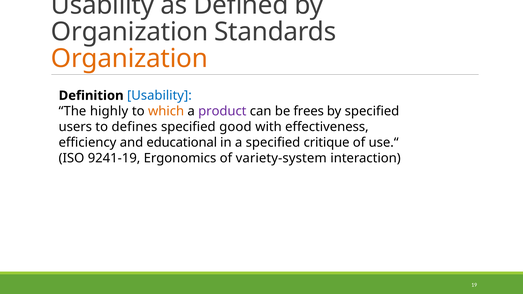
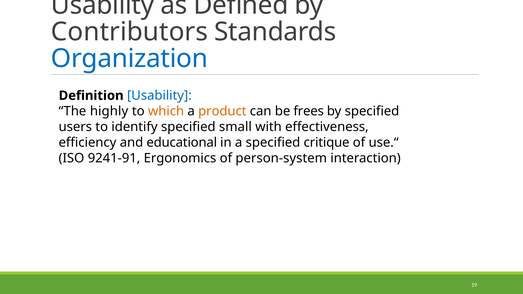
Organization at (130, 32): Organization -> Contributors
Organization at (129, 59) colour: orange -> blue
product colour: purple -> orange
defines: defines -> identify
good: good -> small
9241-19: 9241-19 -> 9241-91
variety-system: variety-system -> person-system
